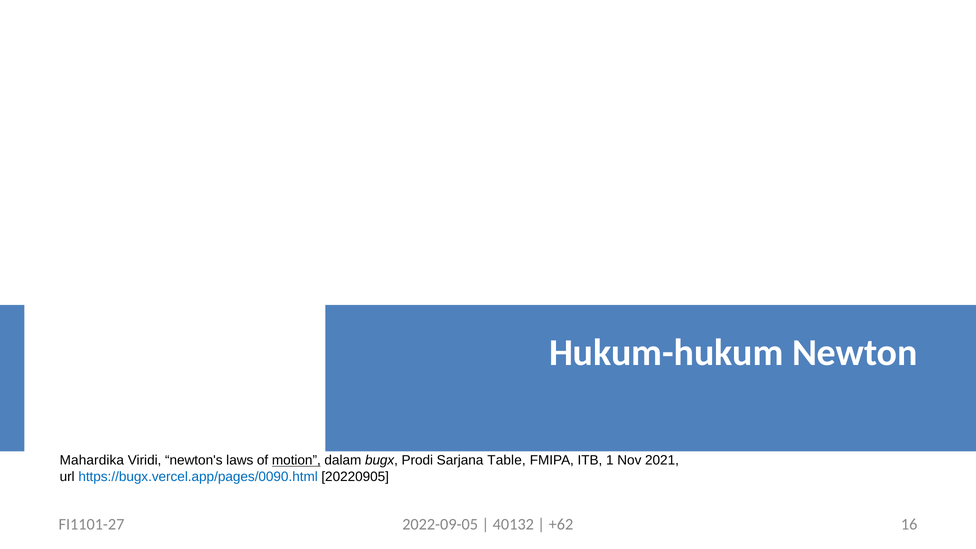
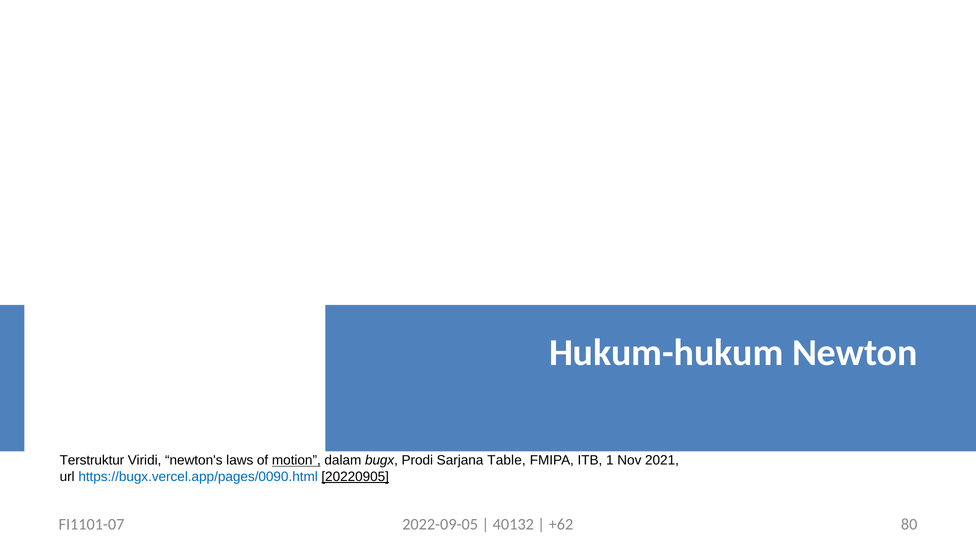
Mahardika: Mahardika -> Terstruktur
20220905 underline: none -> present
FI1101-27: FI1101-27 -> FI1101-07
16: 16 -> 80
